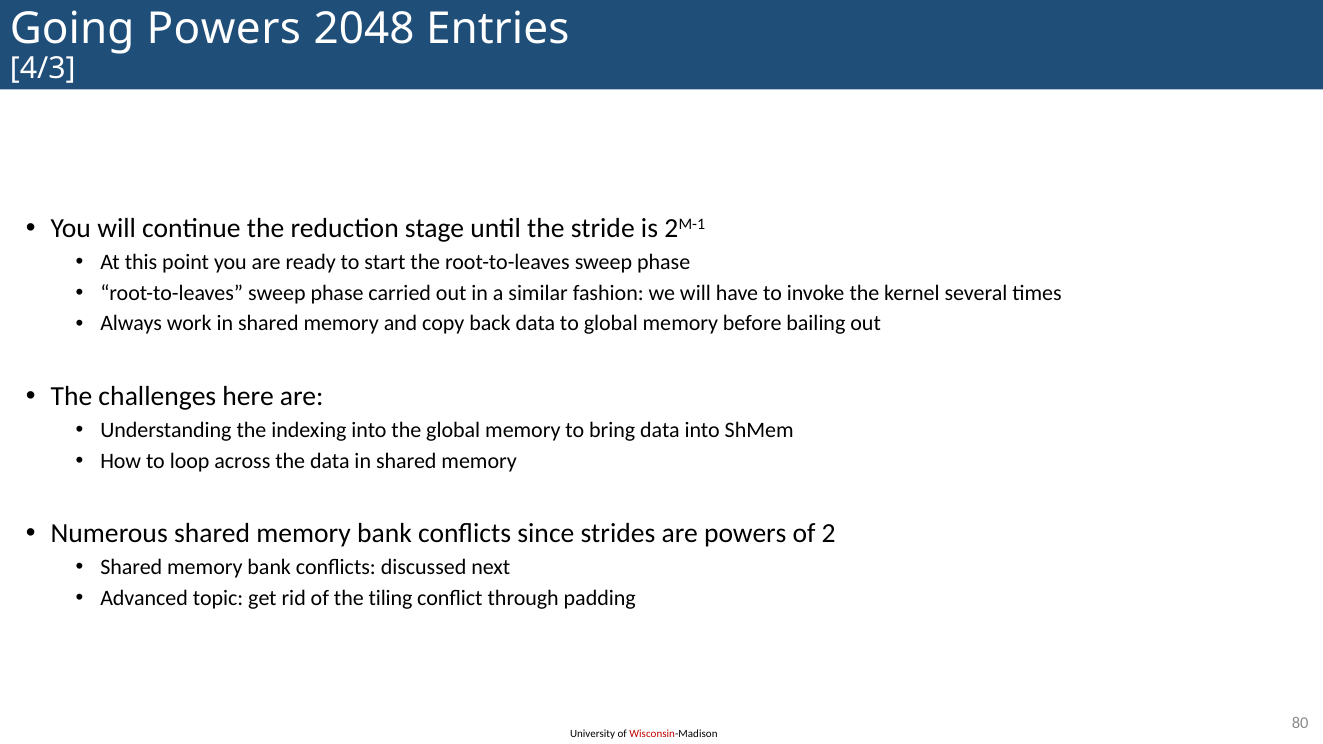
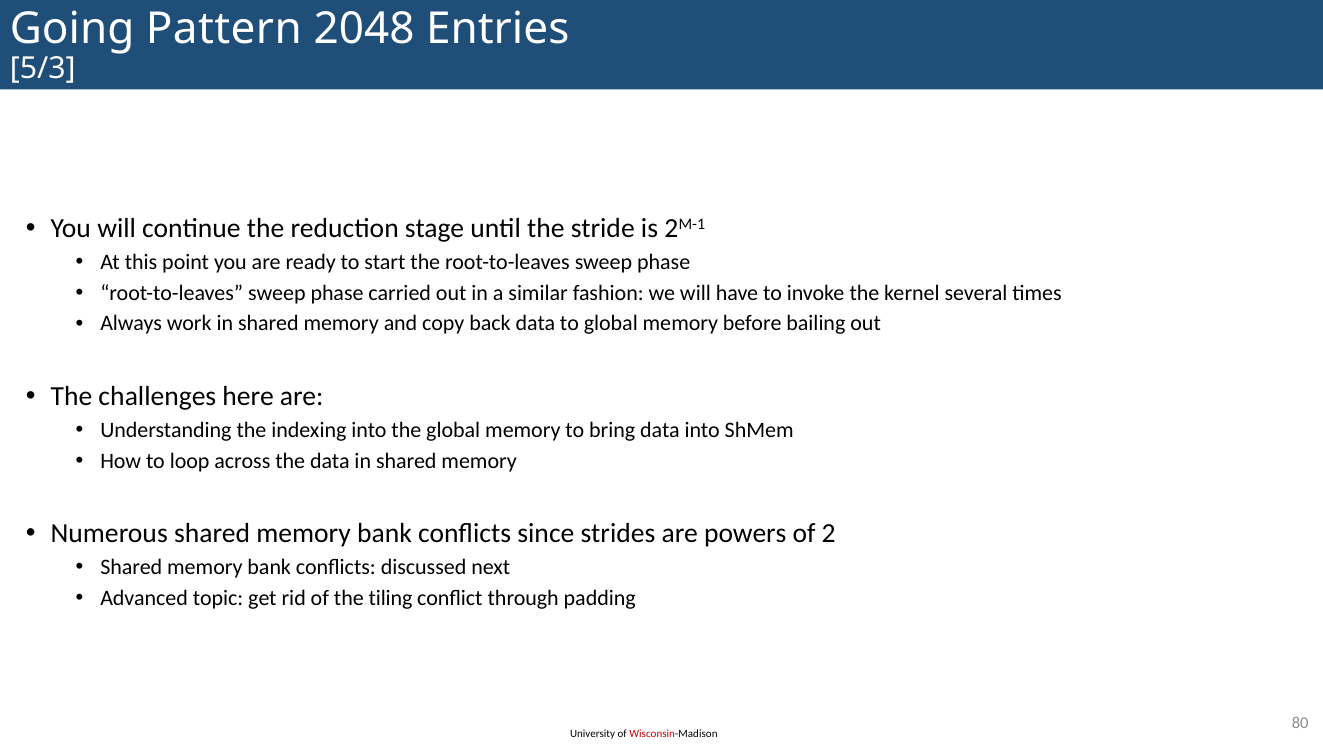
Going Powers: Powers -> Pattern
4/3: 4/3 -> 5/3
